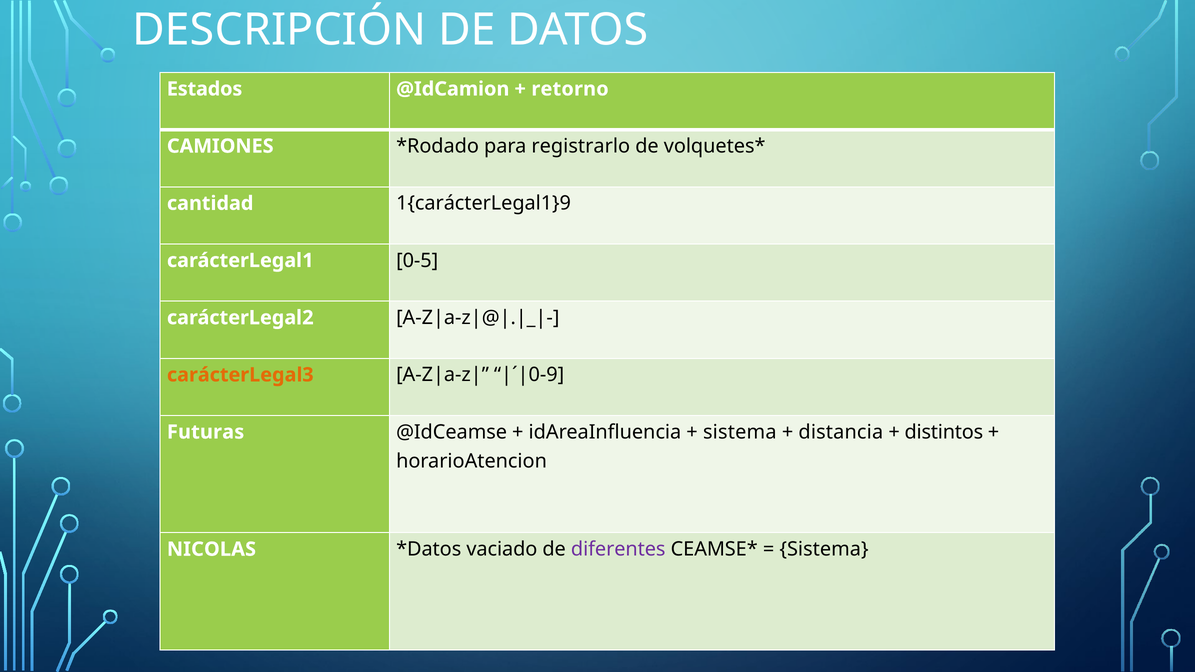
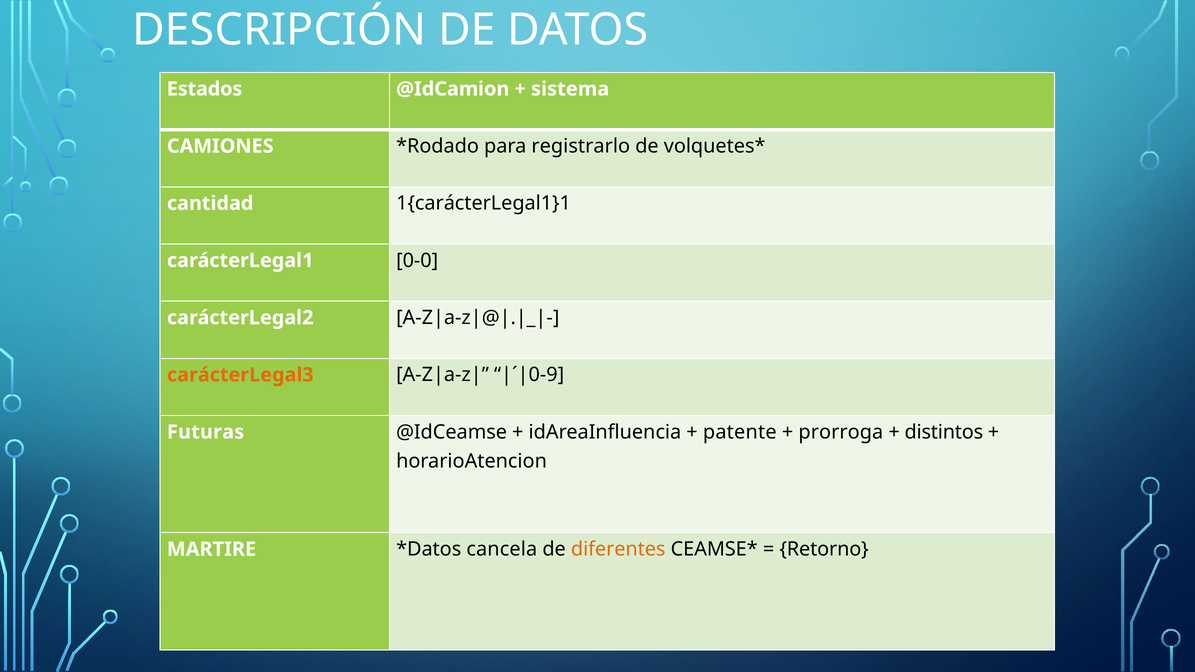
retorno: retorno -> sistema
1{carácterLegal1}9: 1{carácterLegal1}9 -> 1{carácterLegal1}1
0-5: 0-5 -> 0-0
sistema at (740, 432): sistema -> patente
distancia: distancia -> prorroga
NICOLAS: NICOLAS -> MARTIRE
vaciado: vaciado -> cancela
diferentes colour: purple -> orange
Sistema at (824, 549): Sistema -> Retorno
